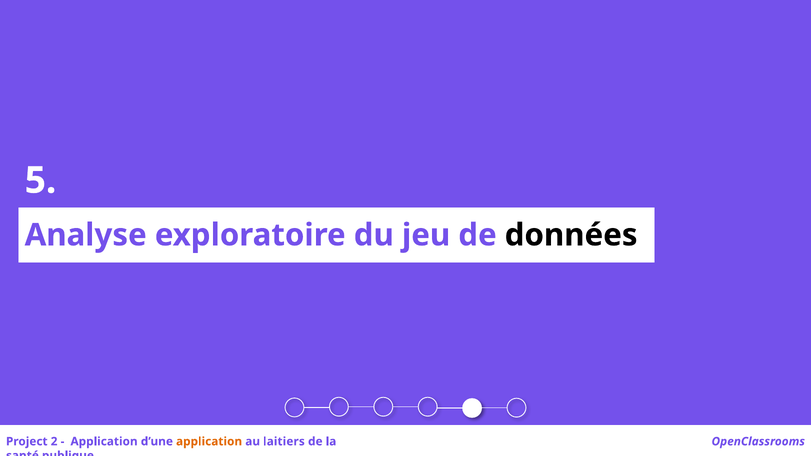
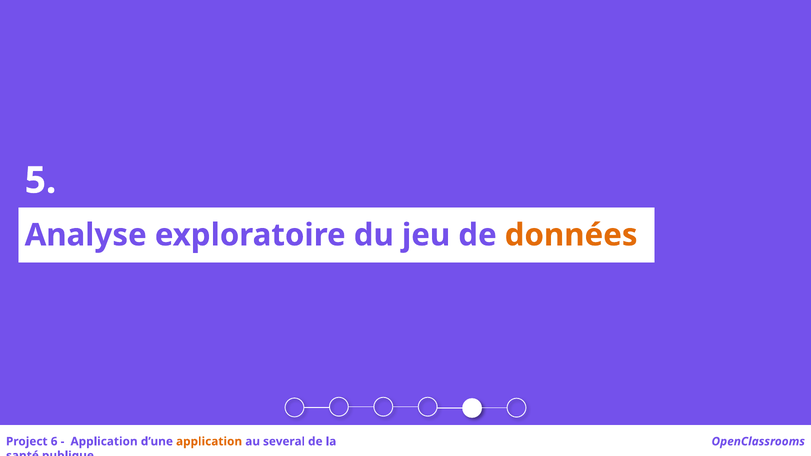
données colour: black -> orange
2: 2 -> 6
laitiers: laitiers -> several
